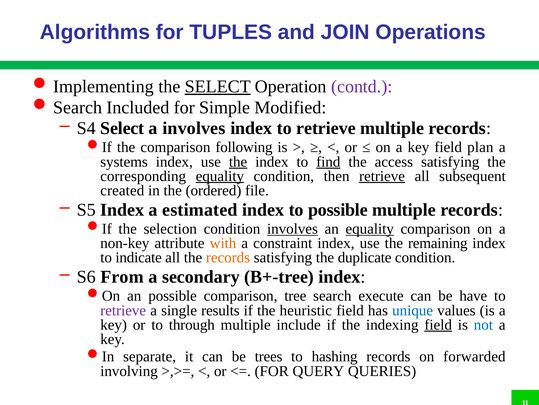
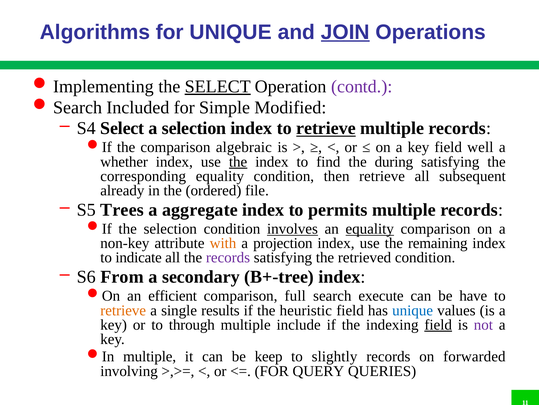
for TUPLES: TUPLES -> UNIQUE
JOIN underline: none -> present
a involves: involves -> selection
retrieve at (326, 128) underline: none -> present
following: following -> algebraic
plan: plan -> well
systems: systems -> whether
find underline: present -> none
access: access -> during
equality at (220, 176) underline: present -> none
retrieve at (382, 176) underline: present -> none
created: created -> already
S5 Index: Index -> Trees
estimated: estimated -> aggregate
to possible: possible -> permits
constraint: constraint -> projection
records at (228, 257) colour: orange -> purple
duplicate: duplicate -> retrieved
an possible: possible -> efficient
tree: tree -> full
retrieve at (123, 310) colour: purple -> orange
not colour: blue -> purple
separate at (150, 356): separate -> multiple
trees: trees -> keep
hashing: hashing -> slightly
